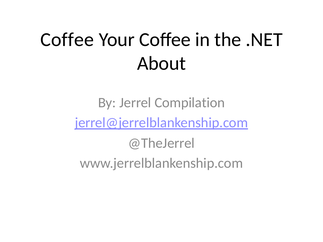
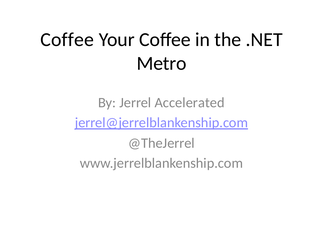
About: About -> Metro
Compilation: Compilation -> Accelerated
